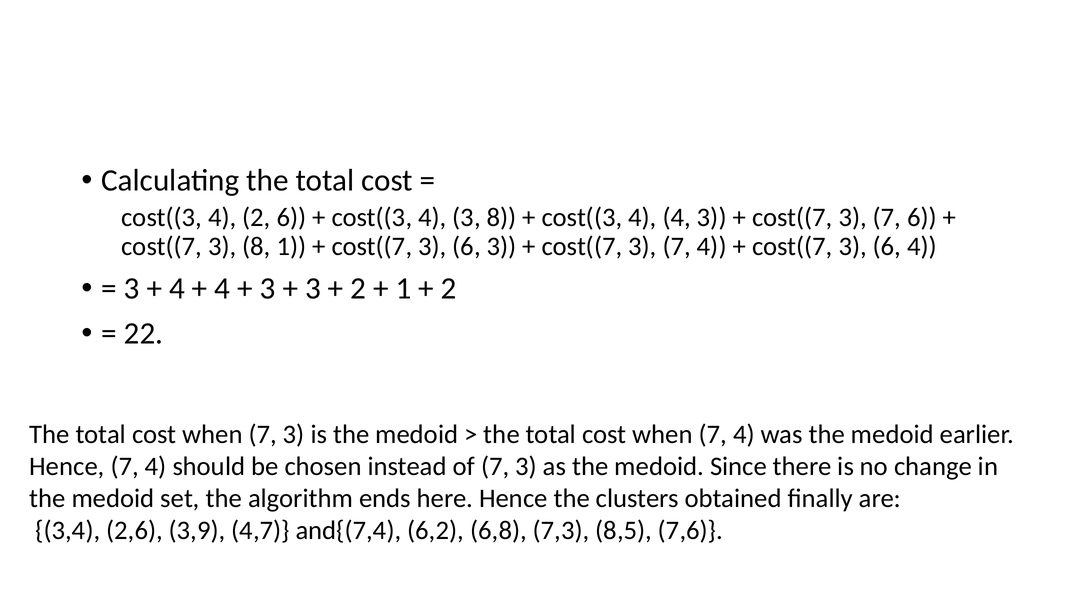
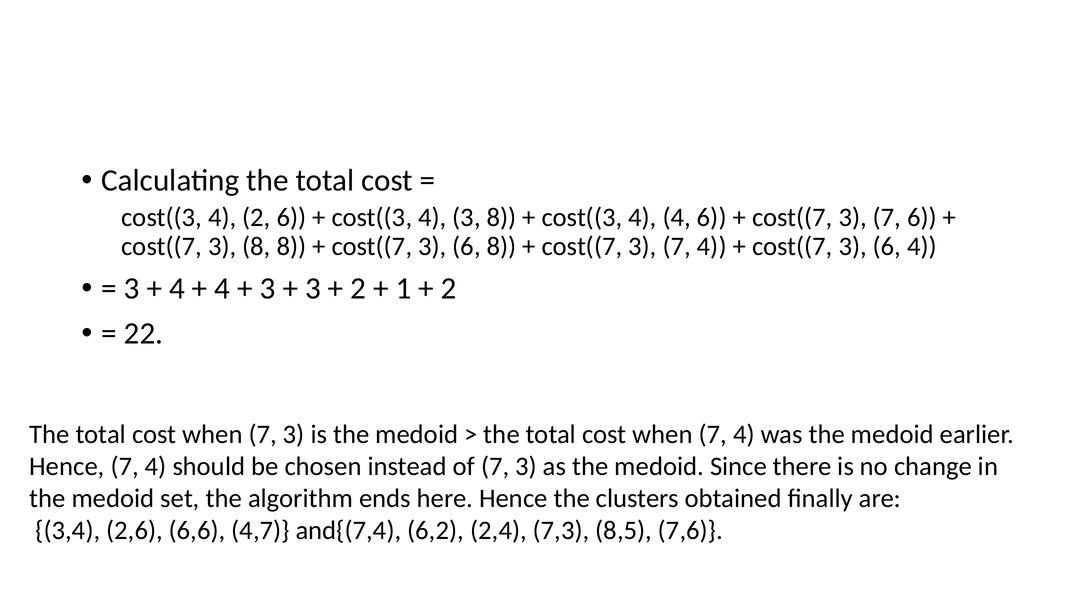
4 4 3: 3 -> 6
8 1: 1 -> 8
6 3: 3 -> 8
3,9: 3,9 -> 6,6
6,8: 6,8 -> 2,4
